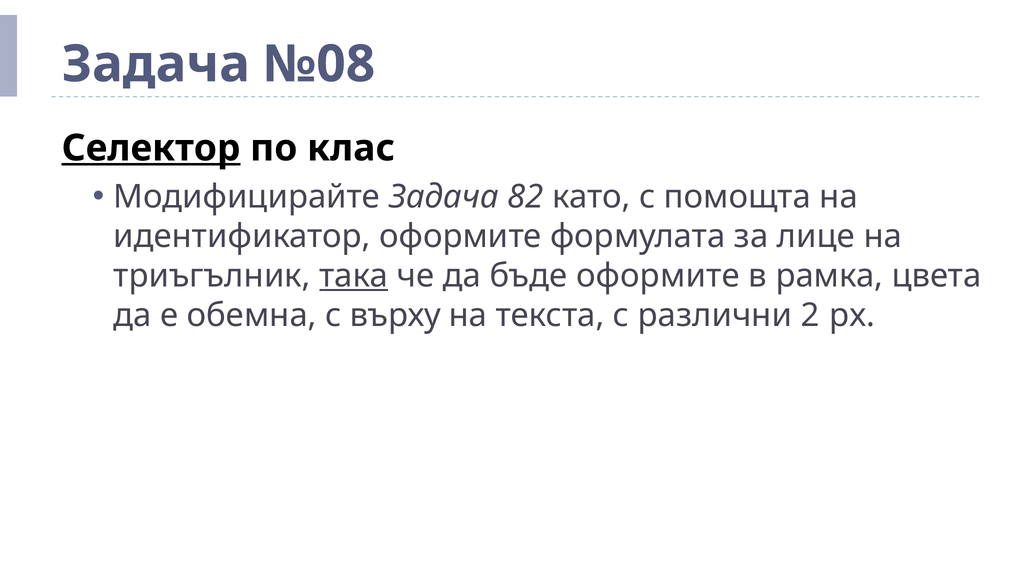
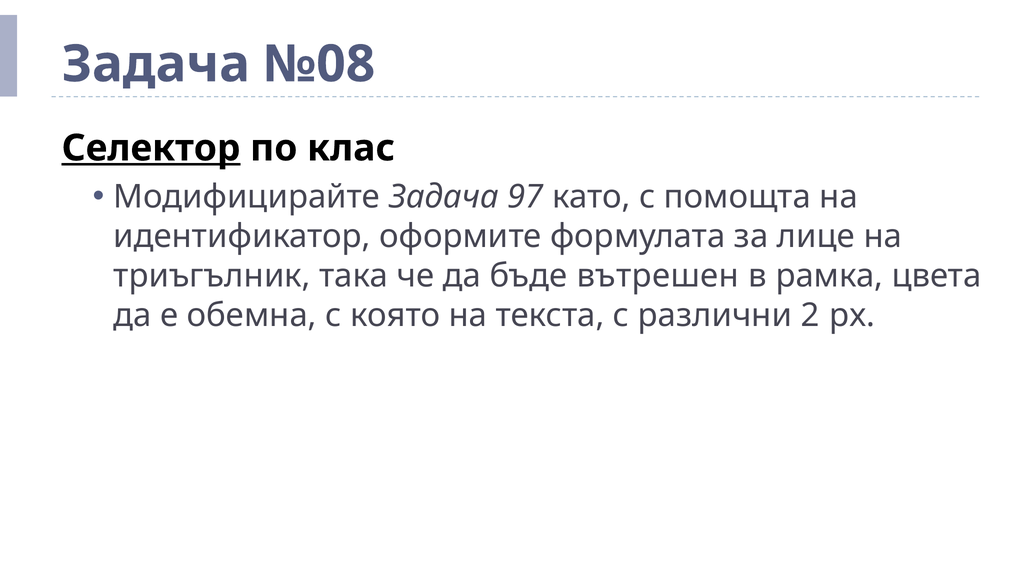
82: 82 -> 97
така underline: present -> none
бъде оформите: оформите -> вътрешен
върху: върху -> която
